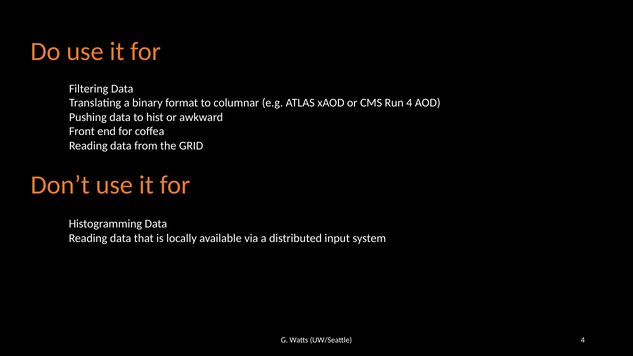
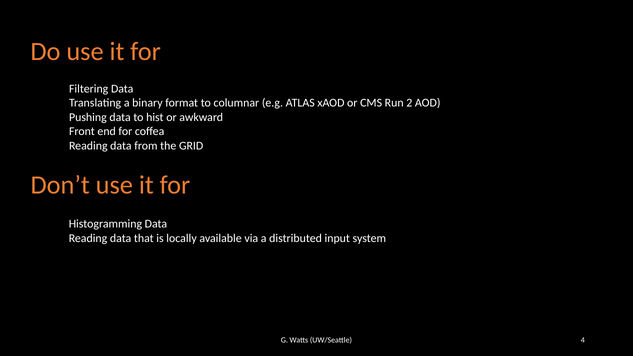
Run 4: 4 -> 2
